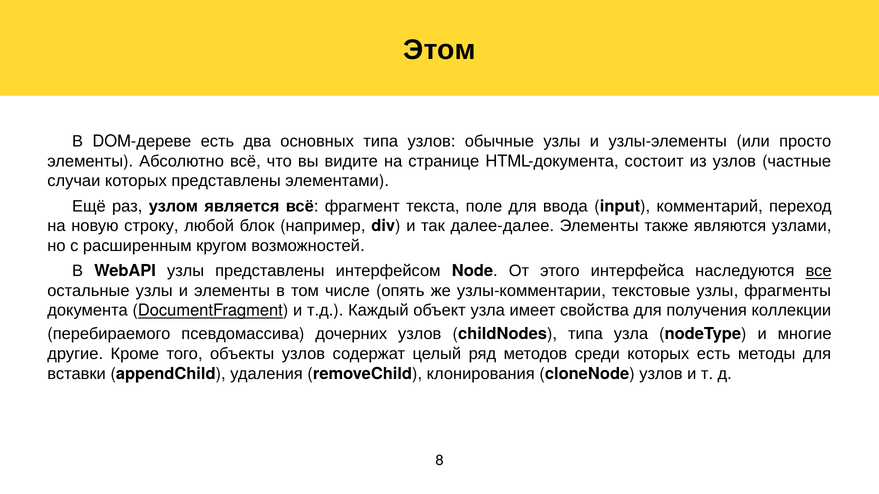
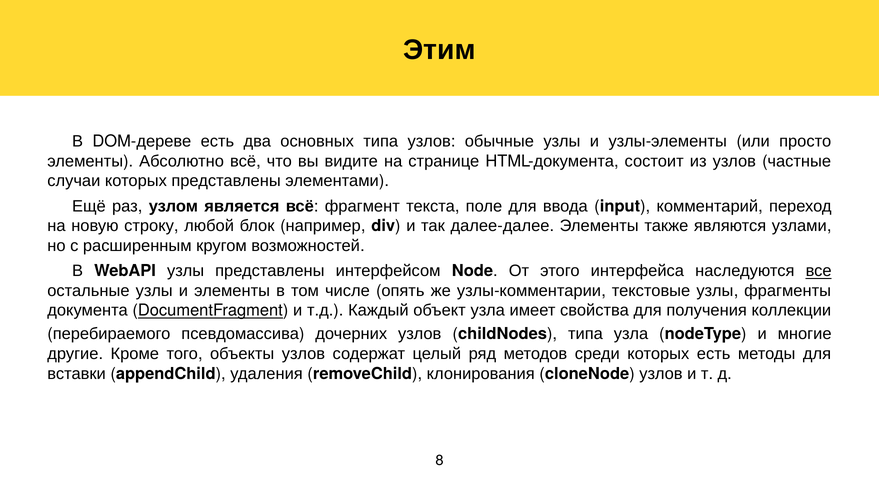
Этом: Этом -> Этим
